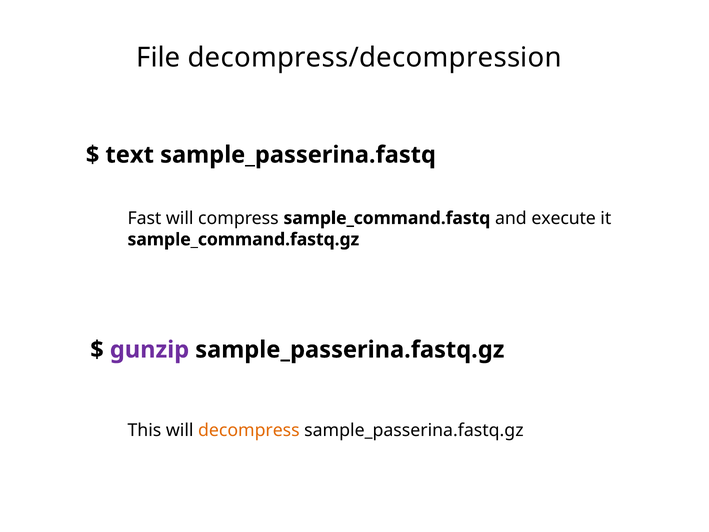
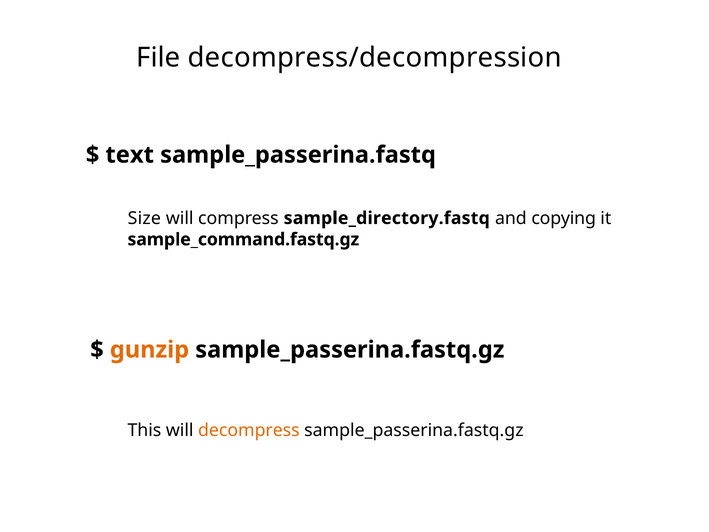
Fast: Fast -> Size
sample_command.fastq: sample_command.fastq -> sample_directory.fastq
execute: execute -> copying
gunzip colour: purple -> orange
